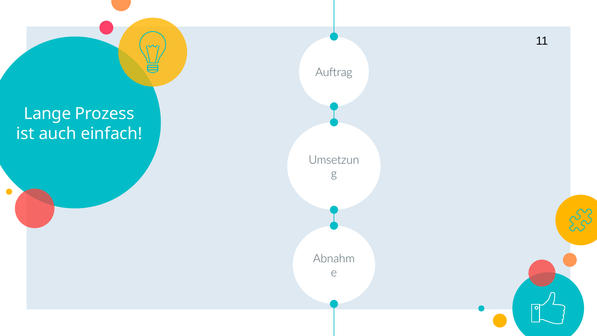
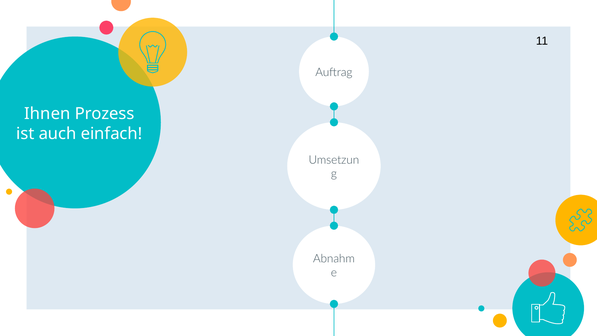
Lange: Lange -> Ihnen
